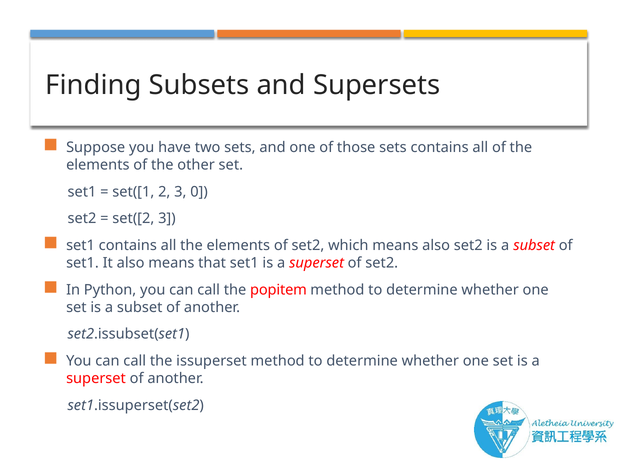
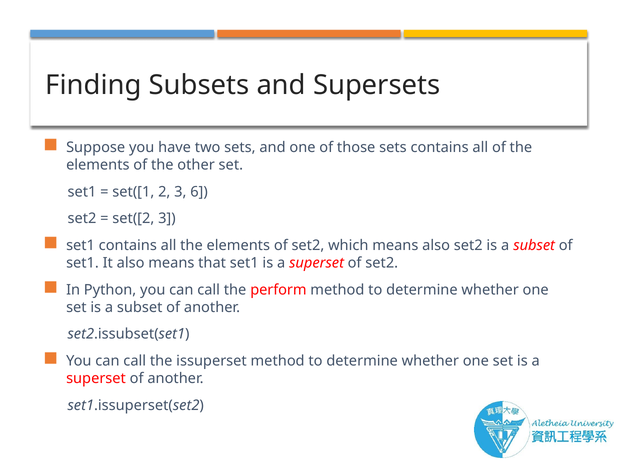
0: 0 -> 6
popitem: popitem -> perform
